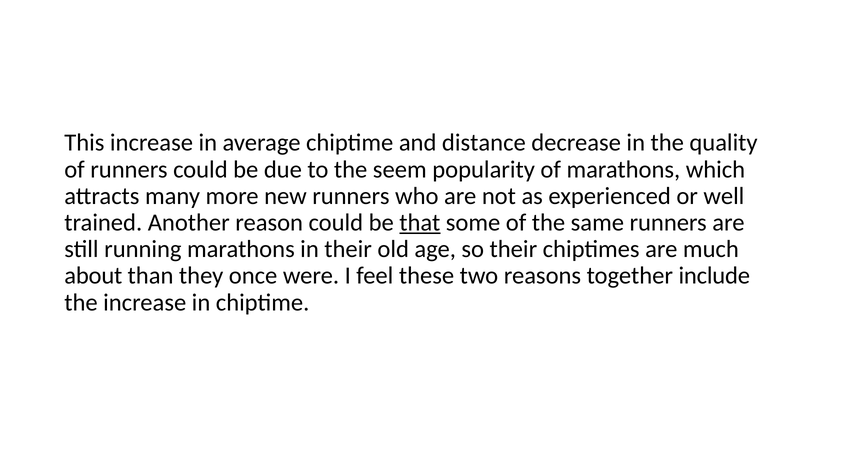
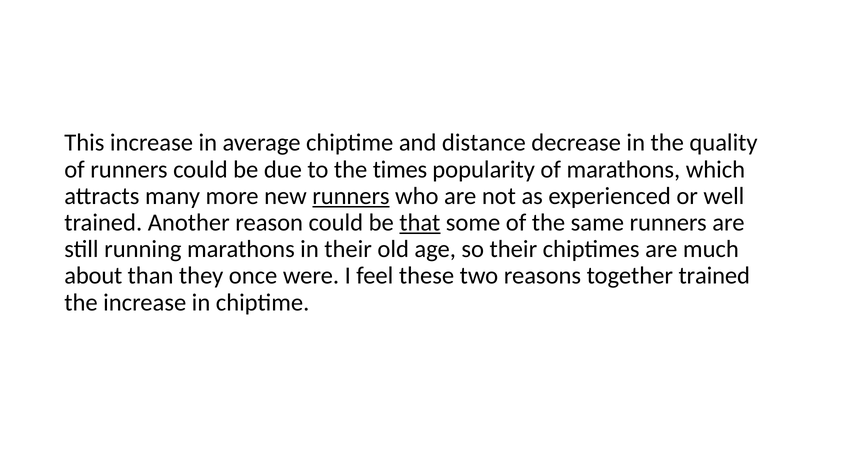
seem: seem -> times
runners at (351, 196) underline: none -> present
together include: include -> trained
